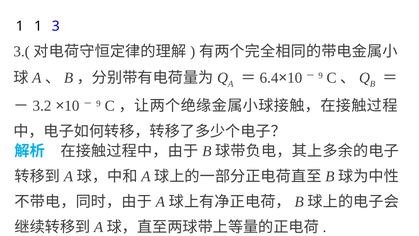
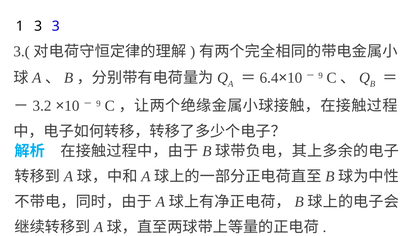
1 1: 1 -> 3
